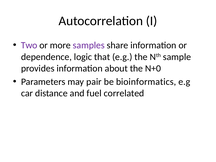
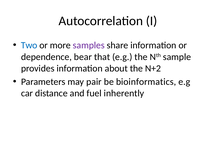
Two colour: purple -> blue
logic: logic -> bear
N+0: N+0 -> N+2
correlated: correlated -> inherently
